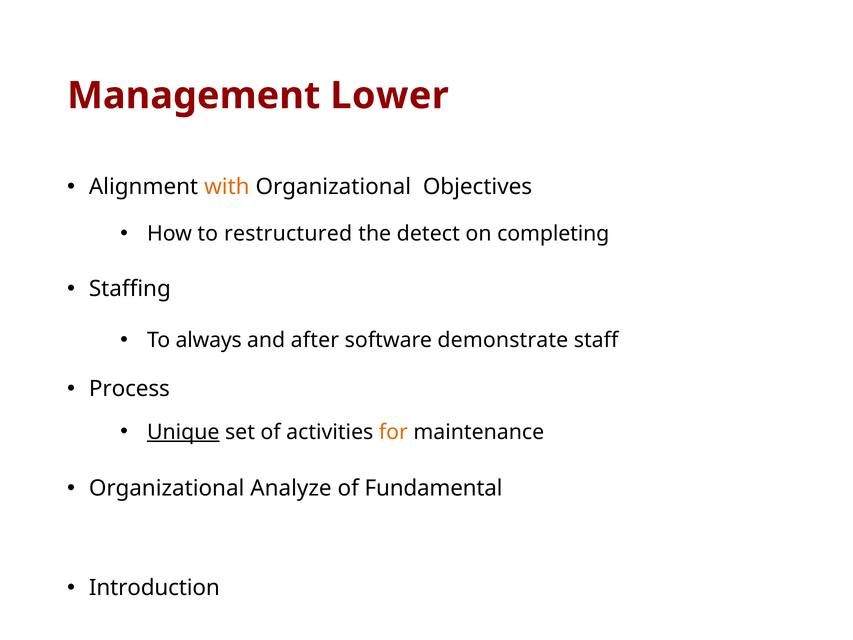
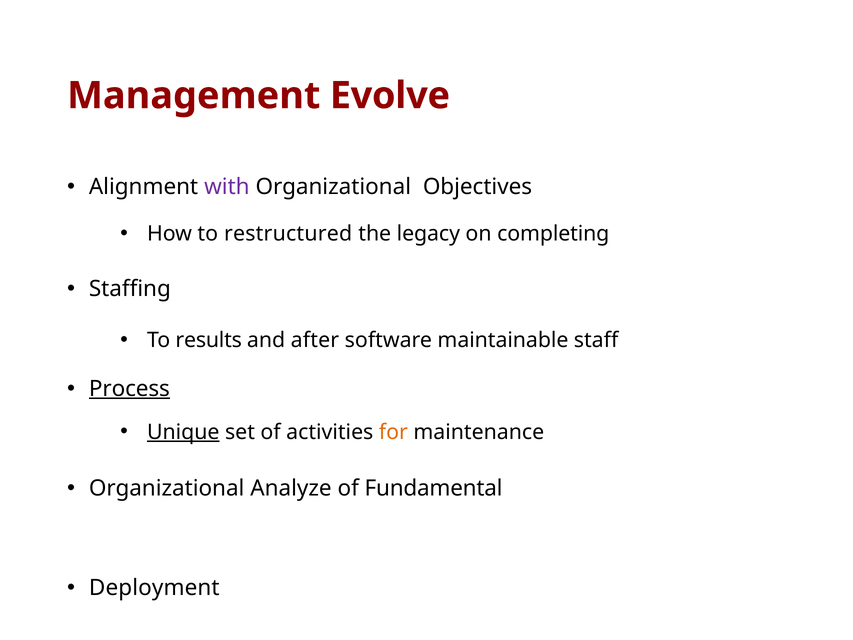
Lower: Lower -> Evolve
with colour: orange -> purple
detect: detect -> legacy
always: always -> results
demonstrate: demonstrate -> maintainable
Process underline: none -> present
Introduction: Introduction -> Deployment
